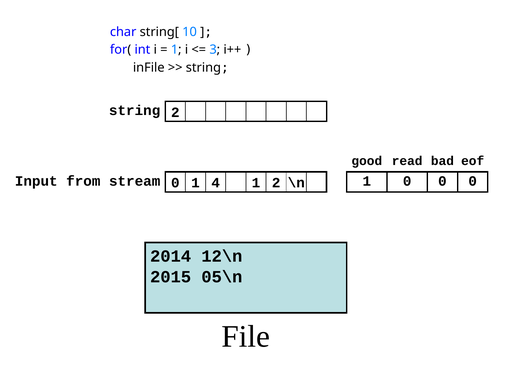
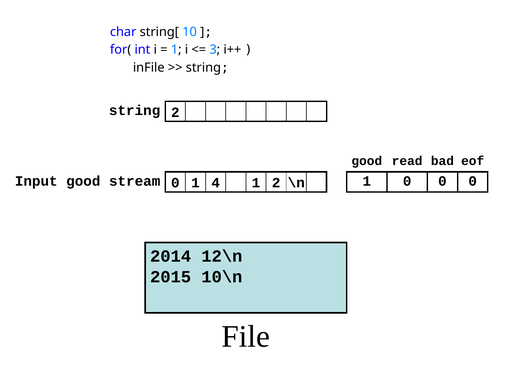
Input from: from -> good
05\n: 05\n -> 10\n
